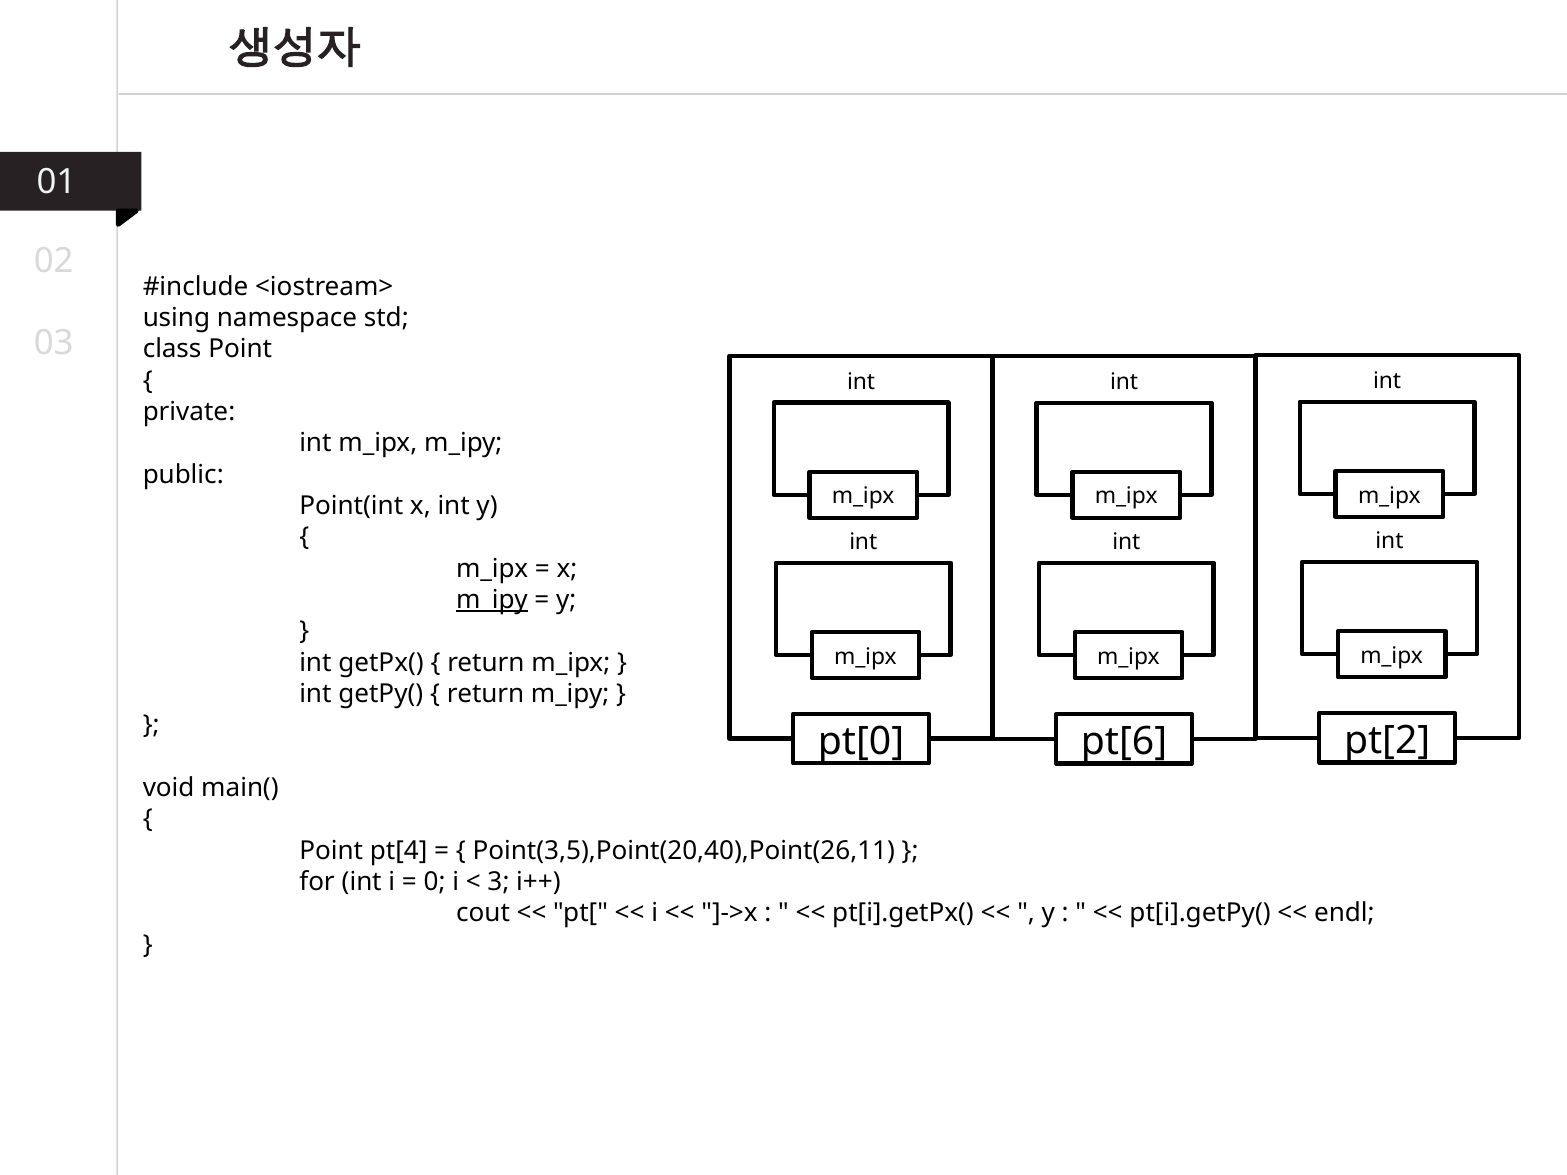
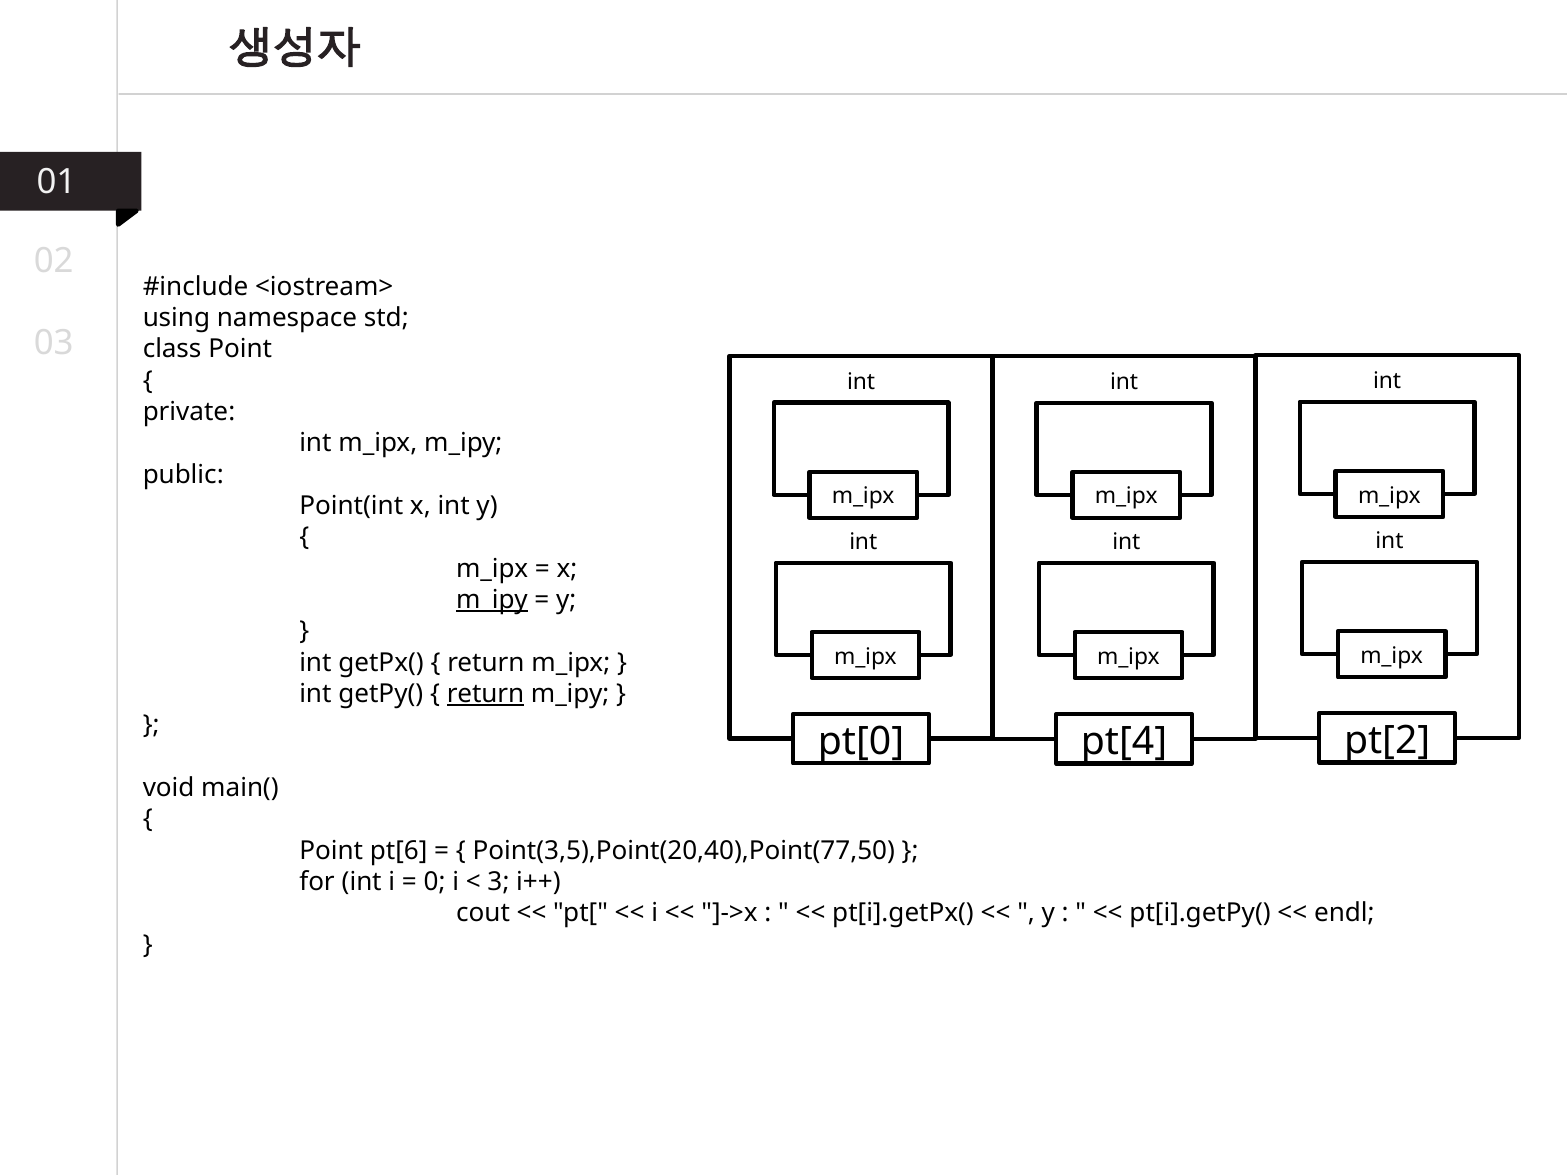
return at (486, 694) underline: none -> present
pt[6: pt[6 -> pt[4
pt[4: pt[4 -> pt[6
Point(3,5),Point(20,40),Point(26,11: Point(3,5),Point(20,40),Point(26,11 -> Point(3,5),Point(20,40),Point(77,50
